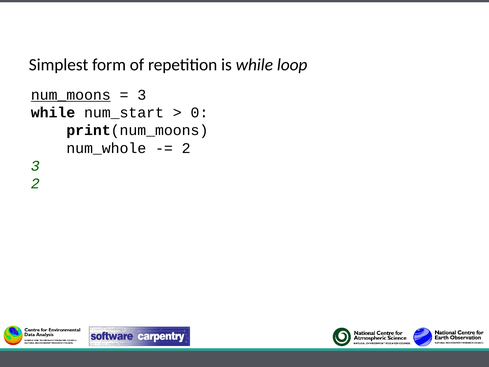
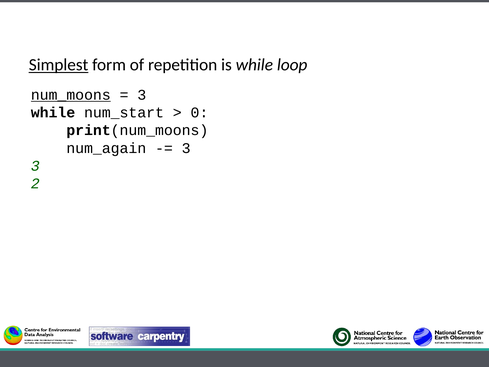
Simplest underline: none -> present
num_whole: num_whole -> num_again
2 at (186, 148): 2 -> 3
